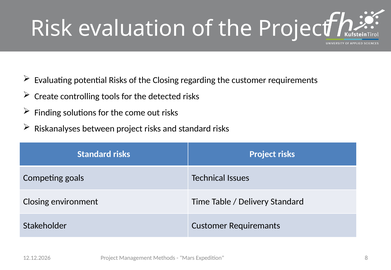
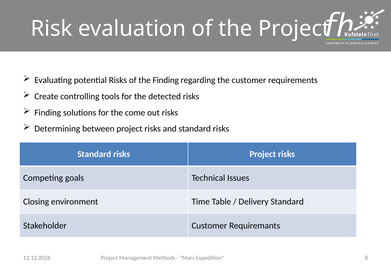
the Closing: Closing -> Finding
Riskanalyses: Riskanalyses -> Determining
